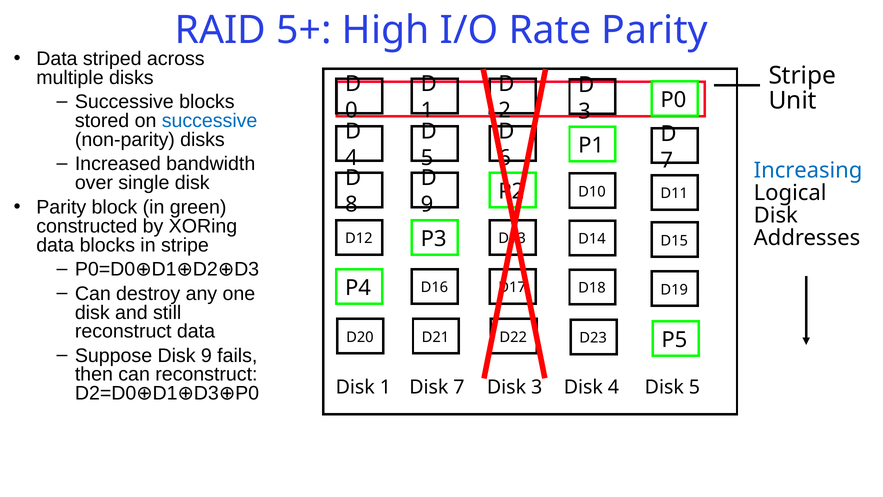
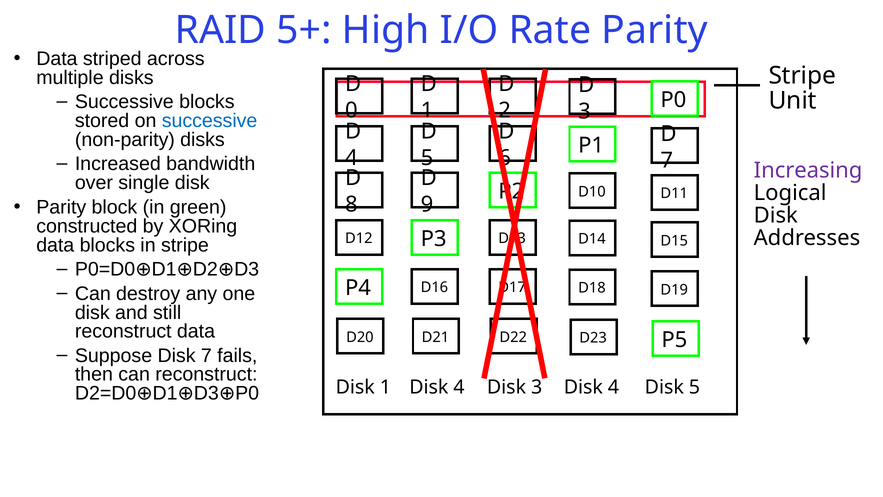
Increasing colour: blue -> purple
Disk 9: 9 -> 7
1 Disk 7: 7 -> 4
